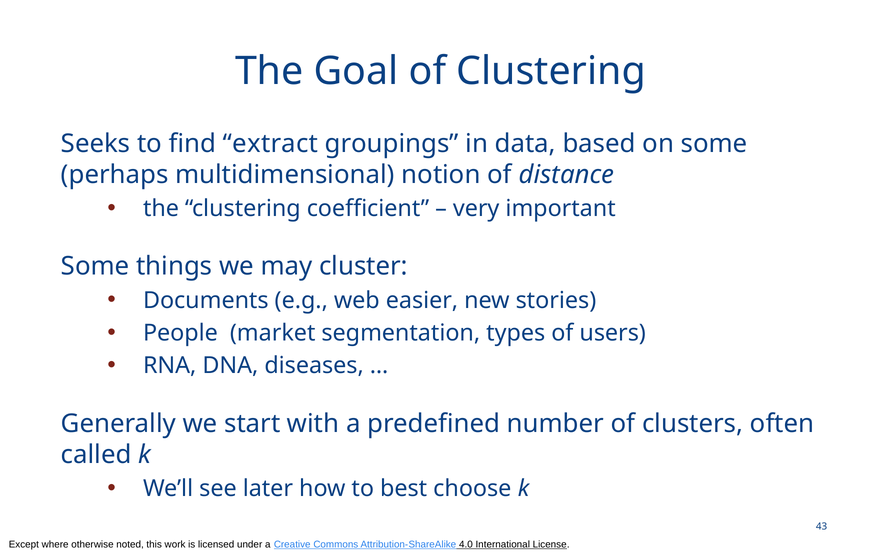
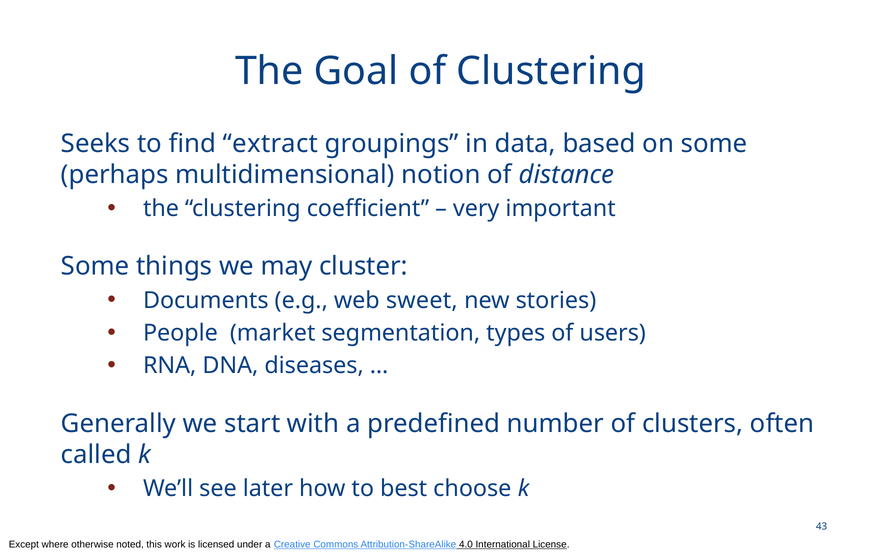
easier: easier -> sweet
